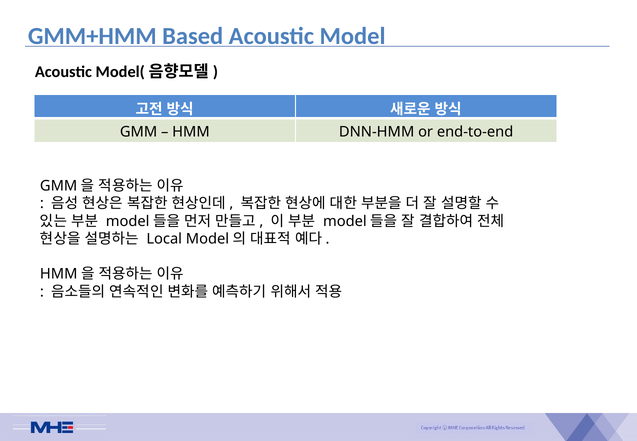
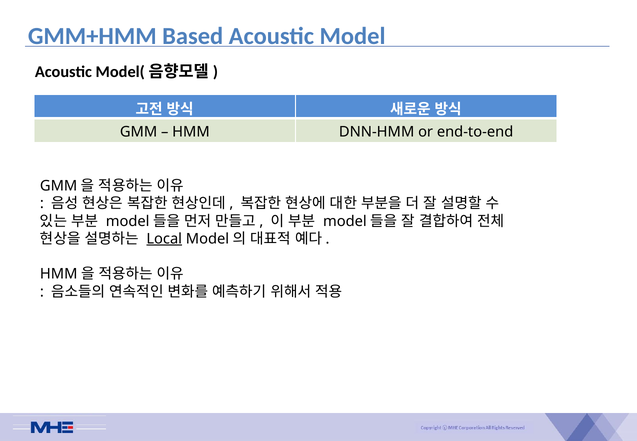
Local underline: none -> present
